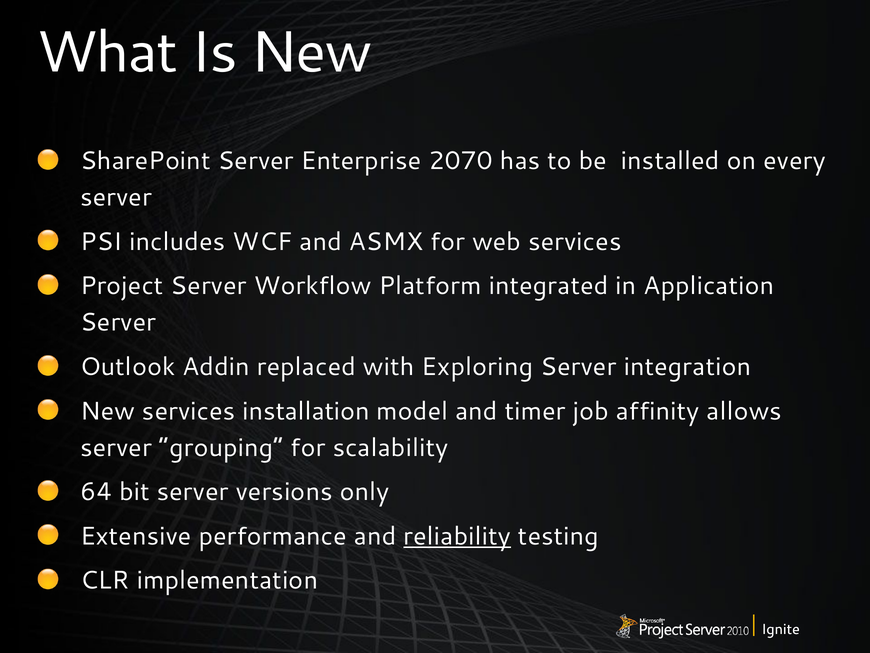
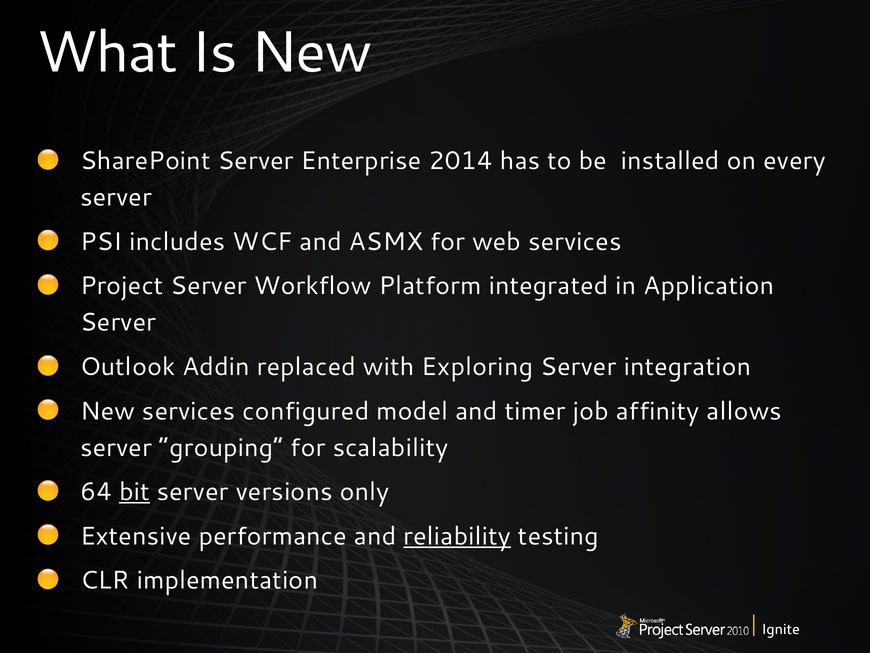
2070: 2070 -> 2014
installation: installation -> configured
bit underline: none -> present
